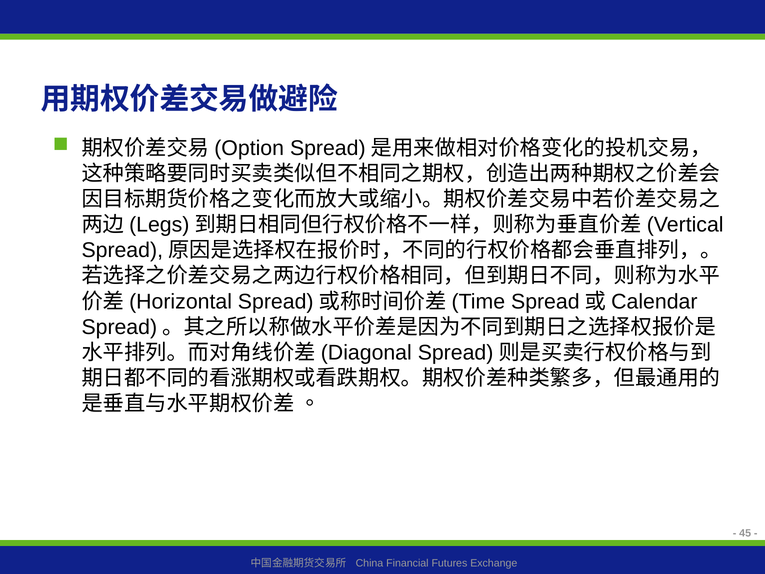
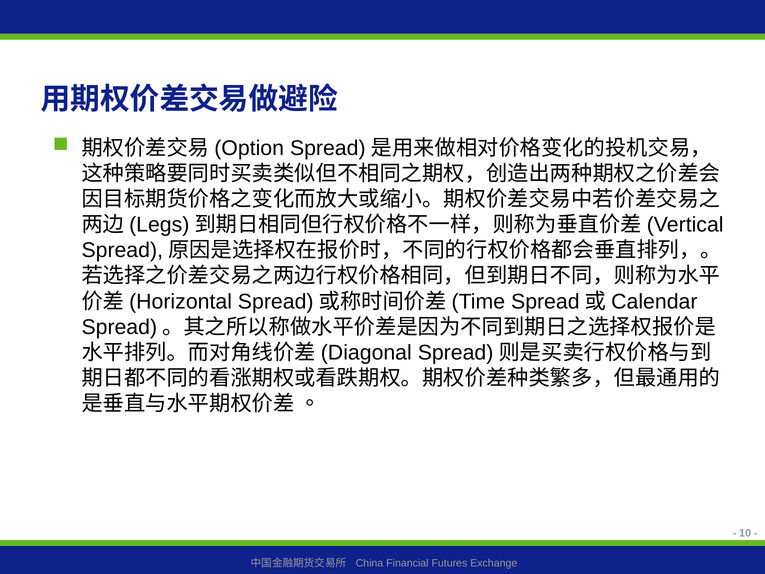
45: 45 -> 10
